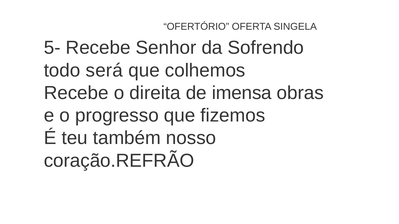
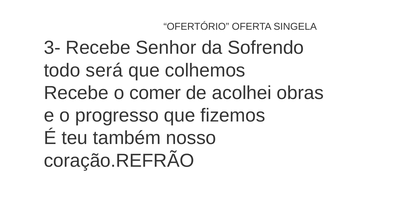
5-: 5- -> 3-
direita: direita -> comer
imensa: imensa -> acolhei
